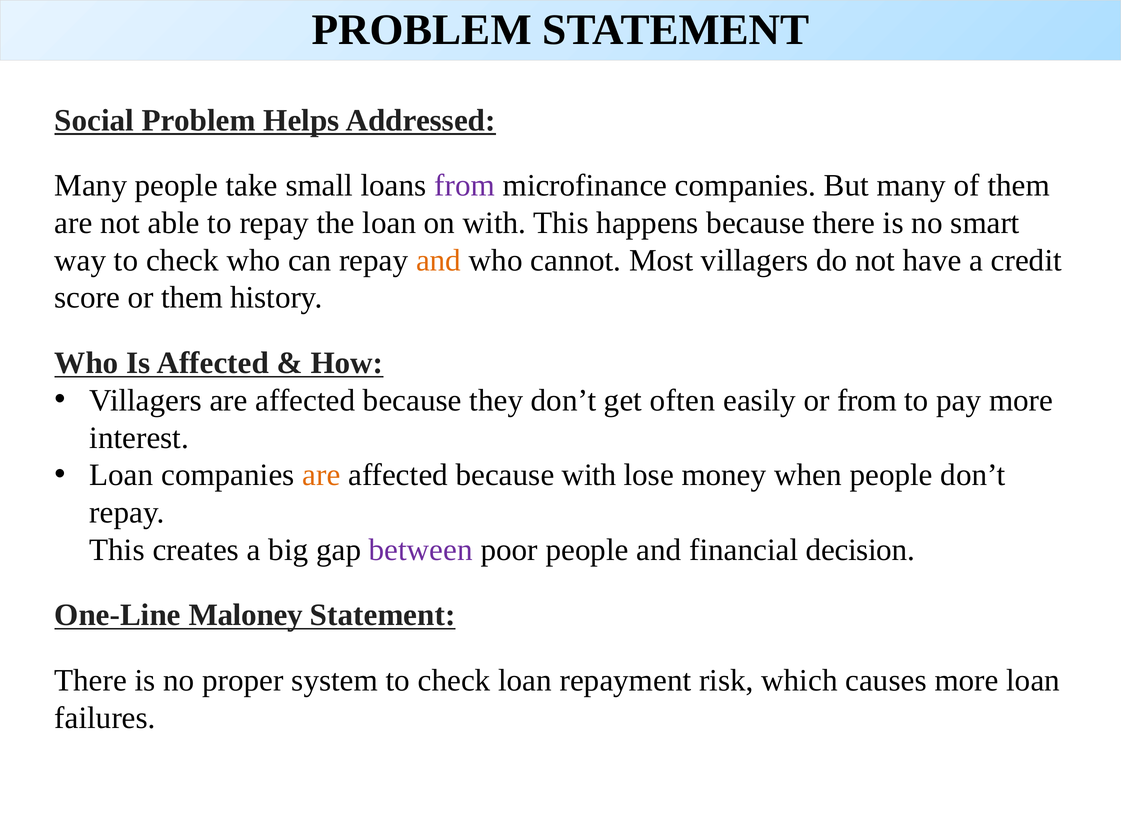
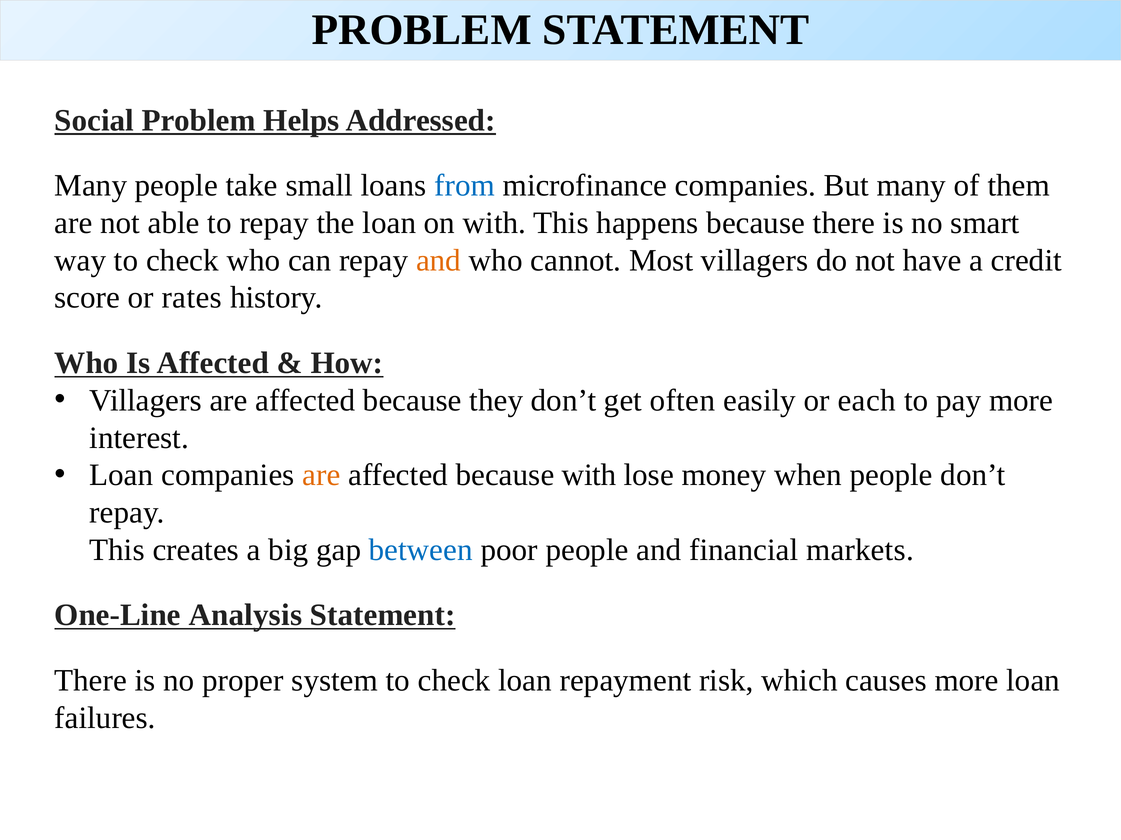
from at (465, 186) colour: purple -> blue
or them: them -> rates
or from: from -> each
between colour: purple -> blue
decision: decision -> markets
Maloney: Maloney -> Analysis
